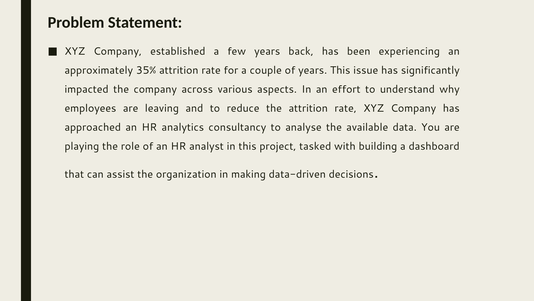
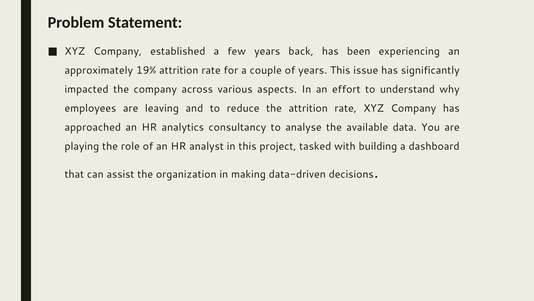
35%: 35% -> 19%
